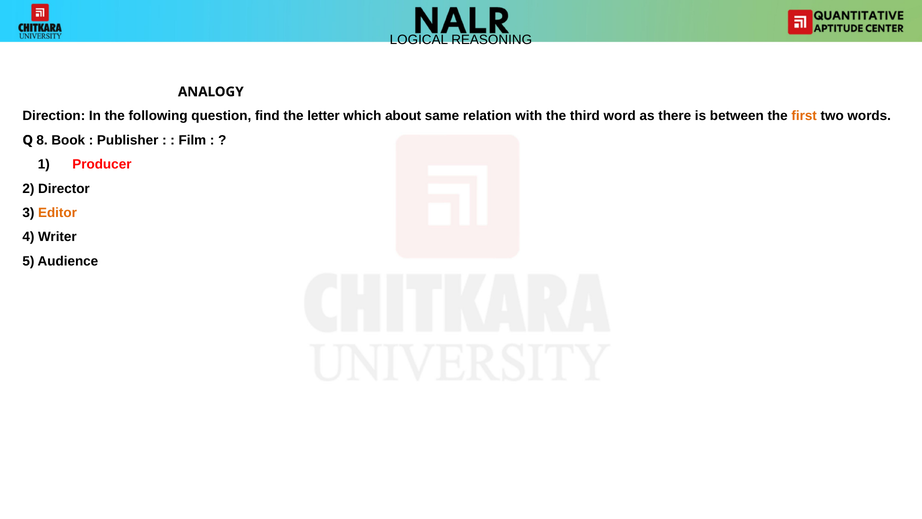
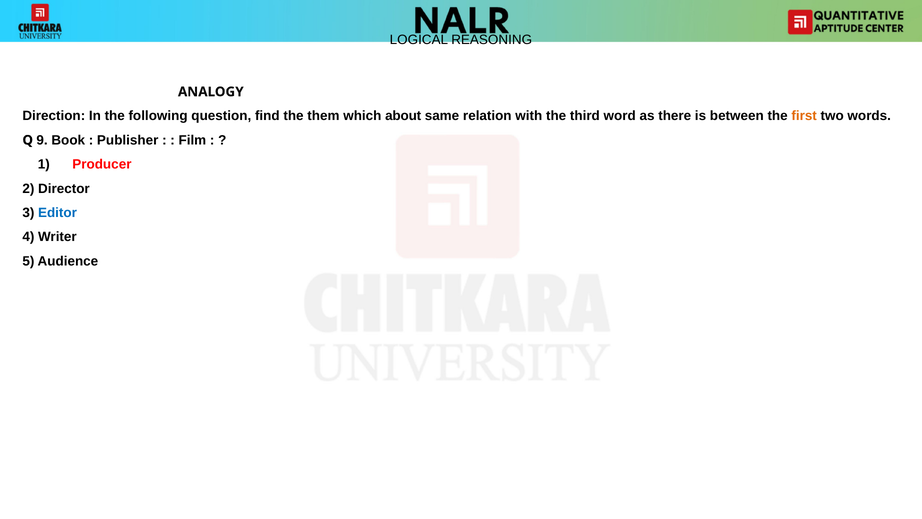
letter: letter -> them
8: 8 -> 9
Editor colour: orange -> blue
